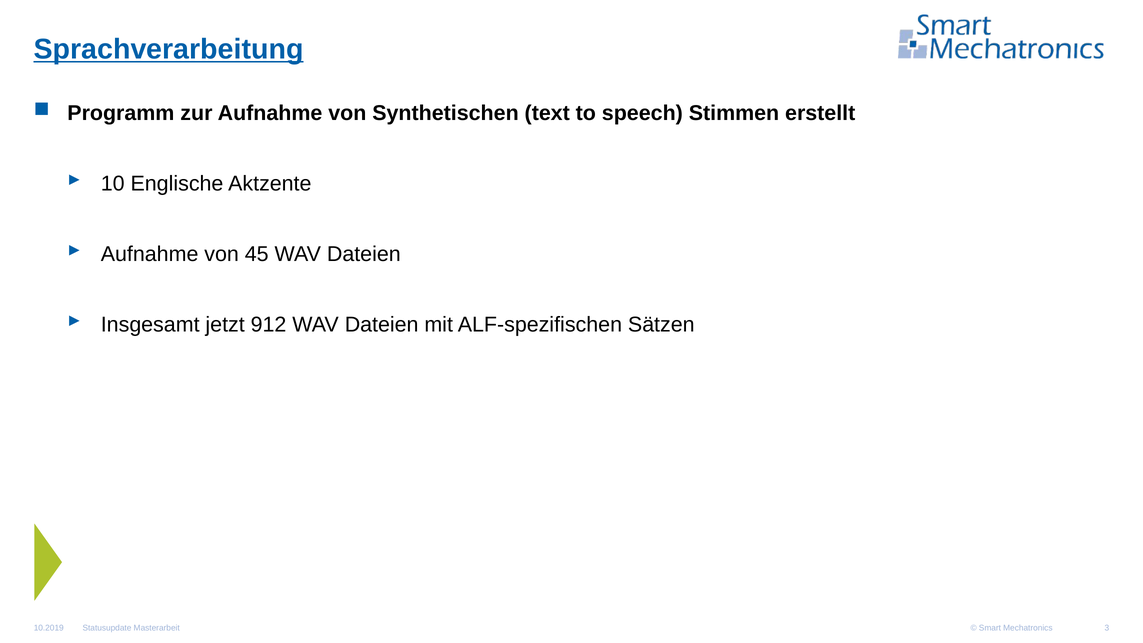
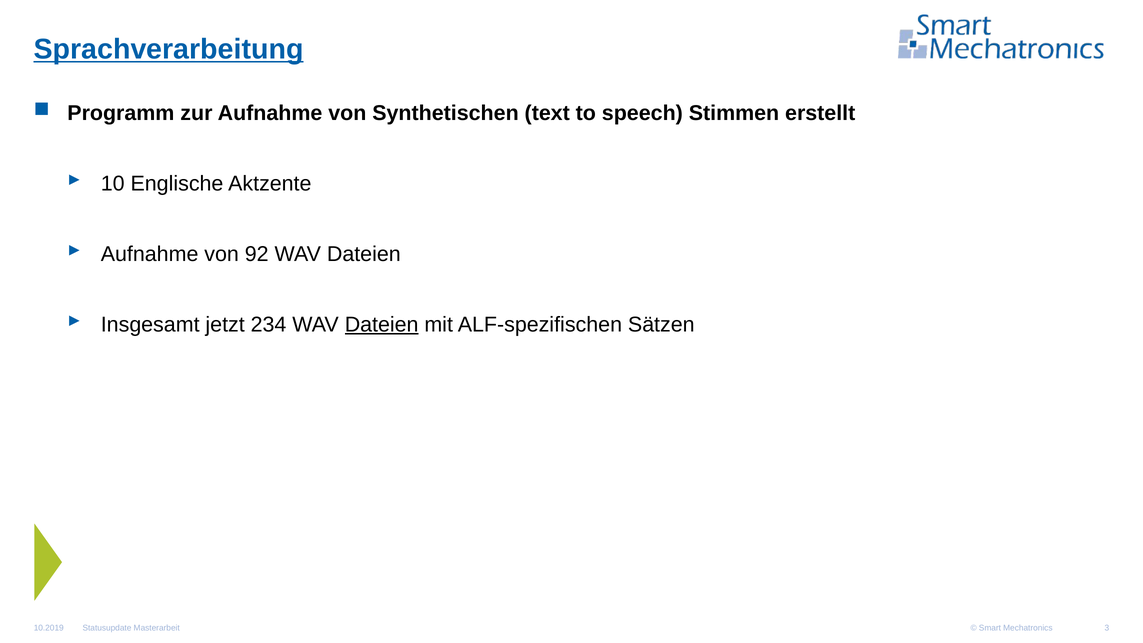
45: 45 -> 92
912: 912 -> 234
Dateien at (382, 325) underline: none -> present
